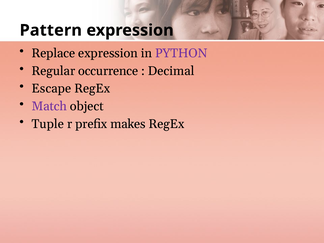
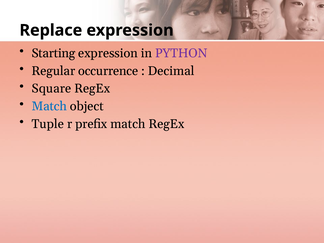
Pattern: Pattern -> Replace
Replace: Replace -> Starting
Escape: Escape -> Square
Match at (49, 106) colour: purple -> blue
prefix makes: makes -> match
